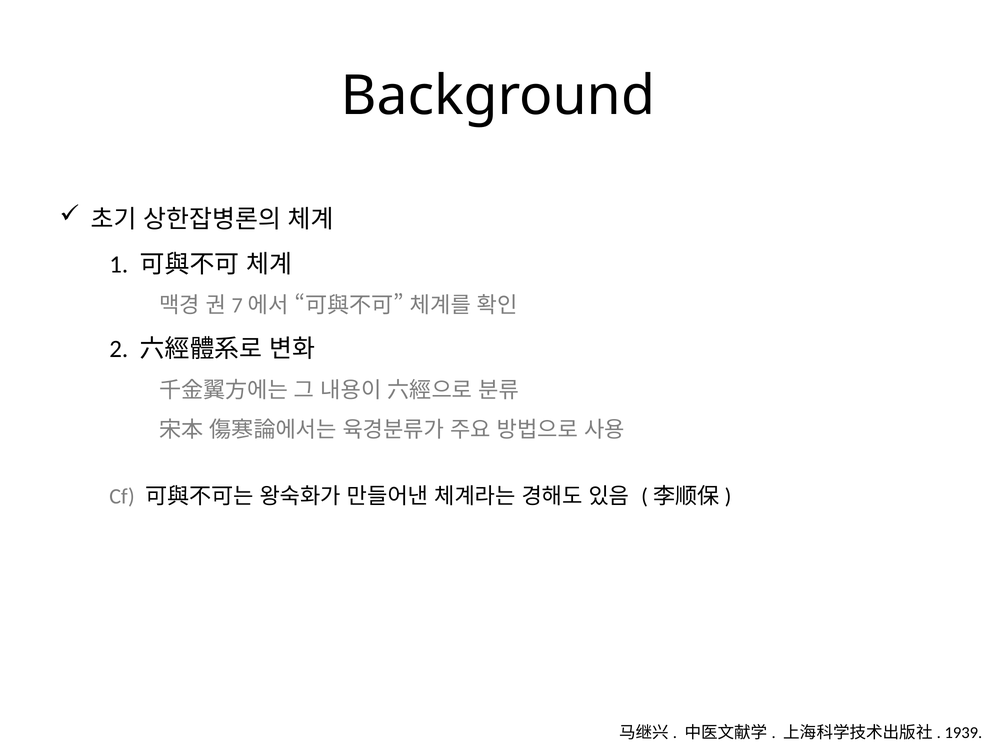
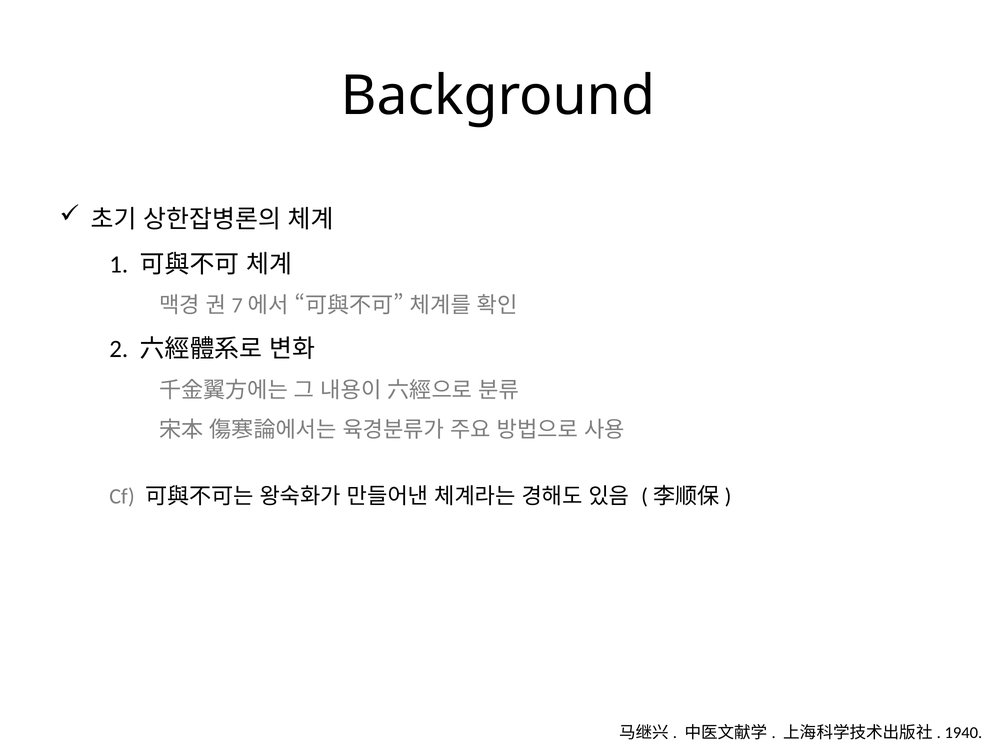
1939: 1939 -> 1940
